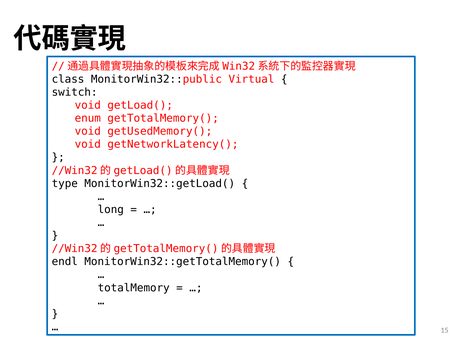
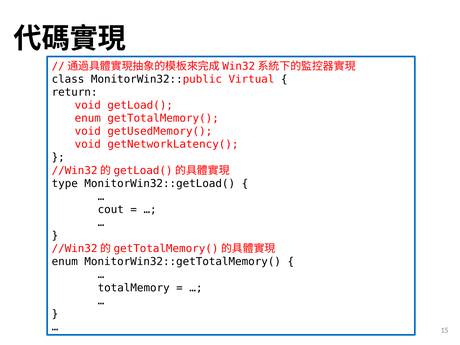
switch: switch -> return
long: long -> cout
endl at (65, 262): endl -> enum
